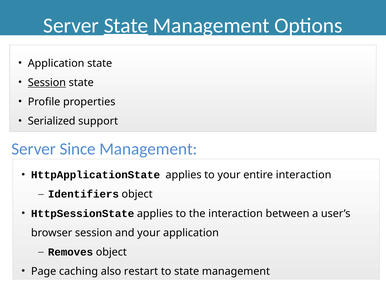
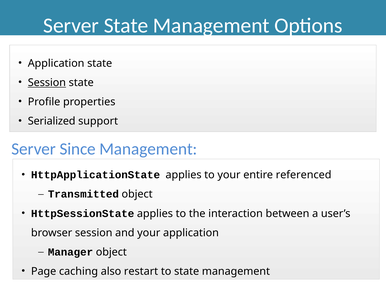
State at (126, 26) underline: present -> none
entire interaction: interaction -> referenced
Identifiers: Identifiers -> Transmitted
Removes: Removes -> Manager
